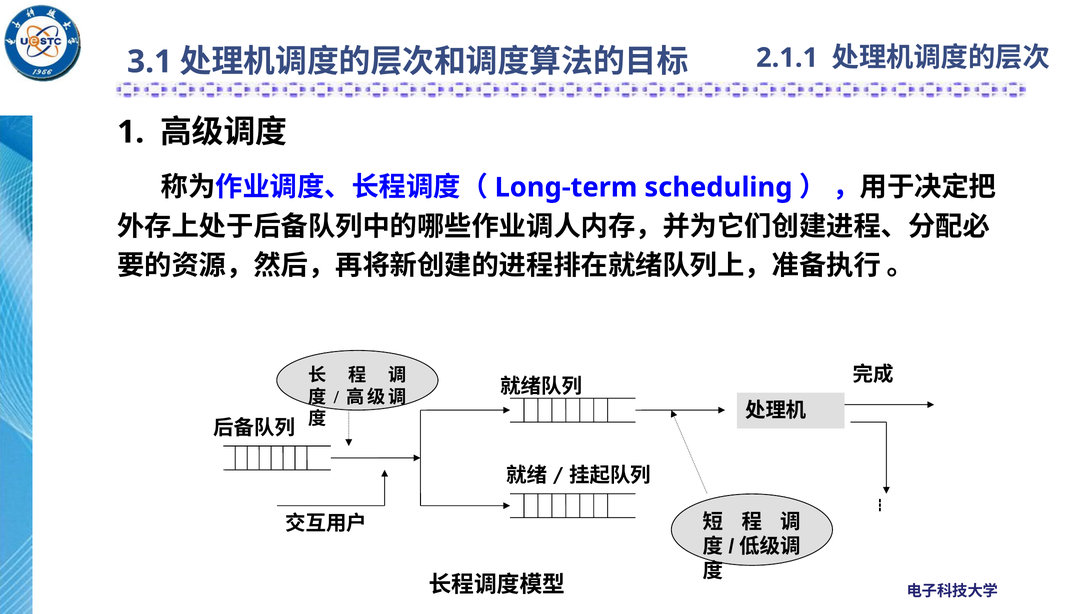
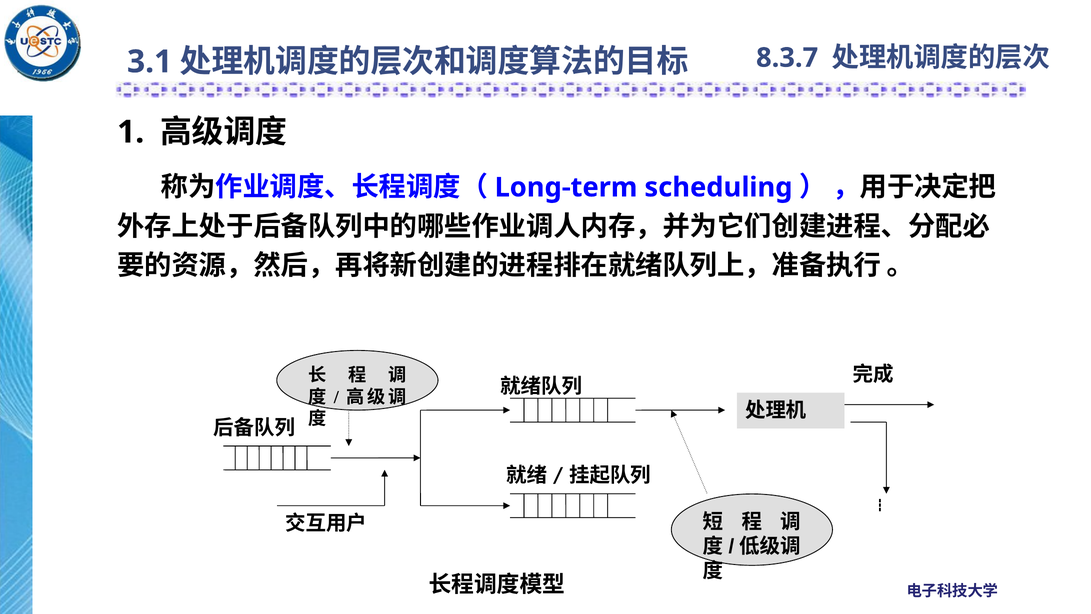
2.1.1: 2.1.1 -> 8.3.7
